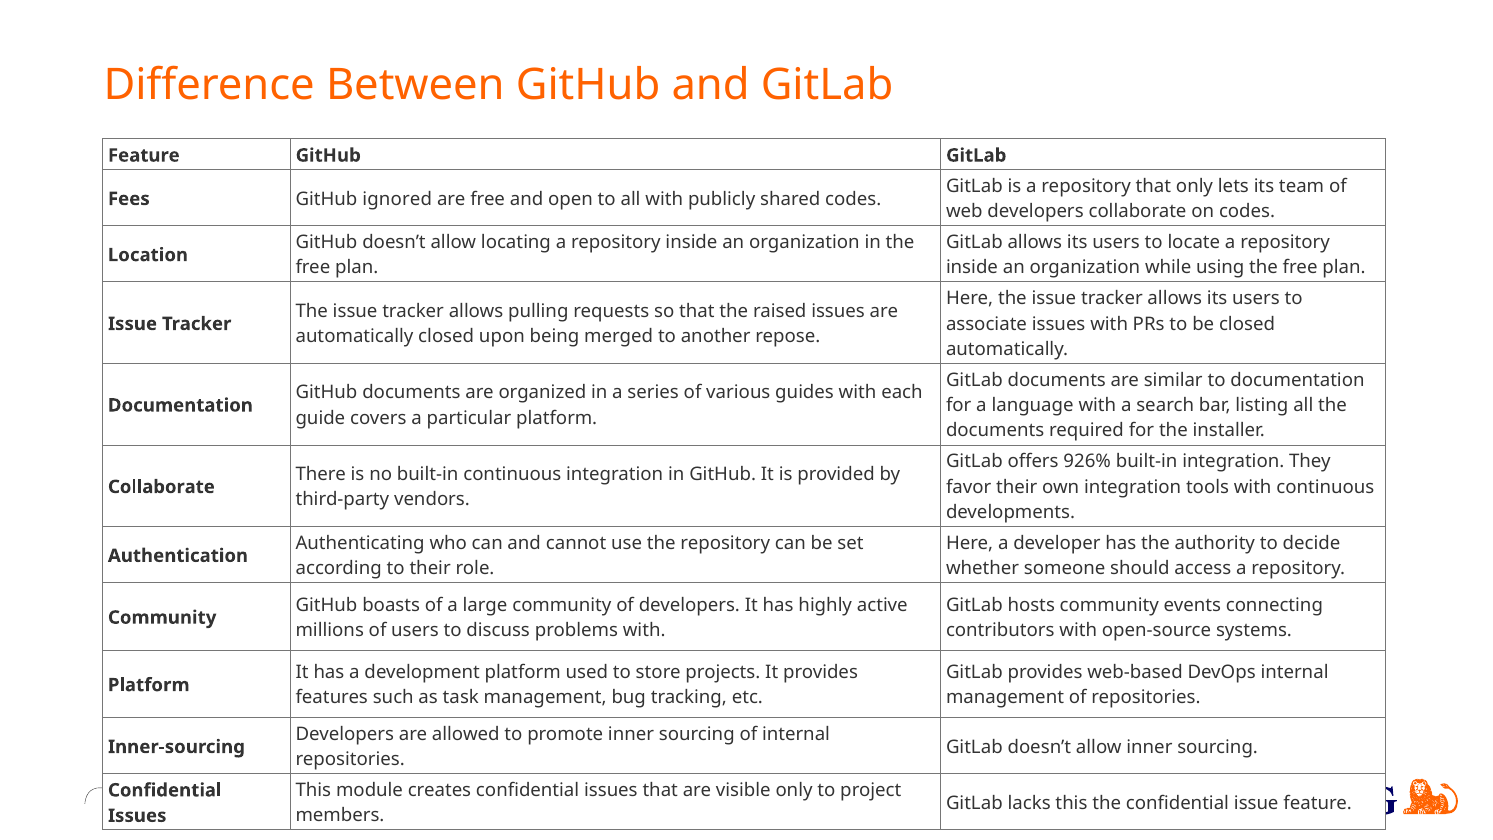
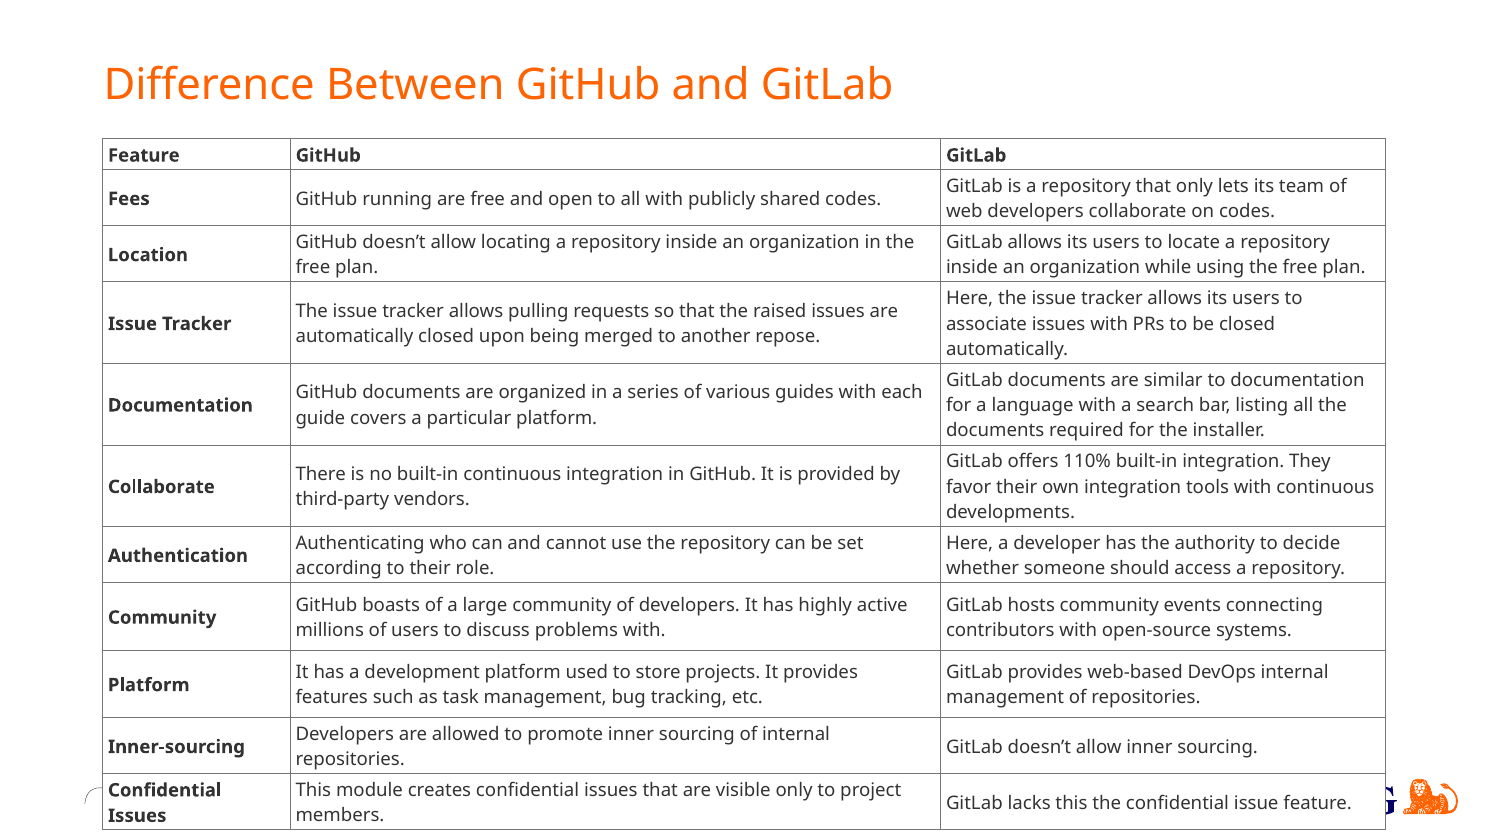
ignored: ignored -> running
926%: 926% -> 110%
